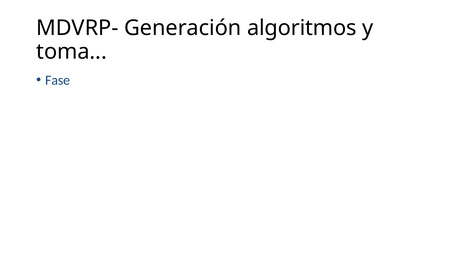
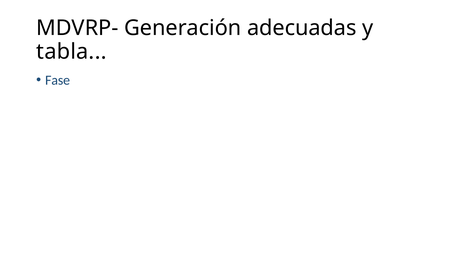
algoritmos: algoritmos -> adecuadas
toma: toma -> tabla
